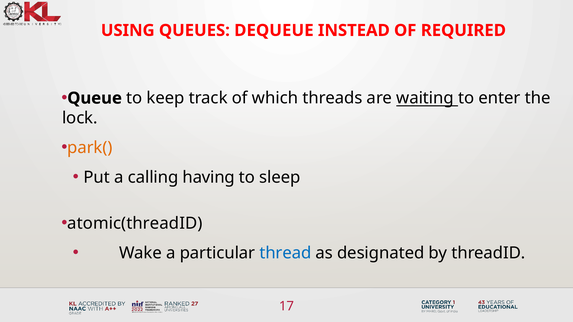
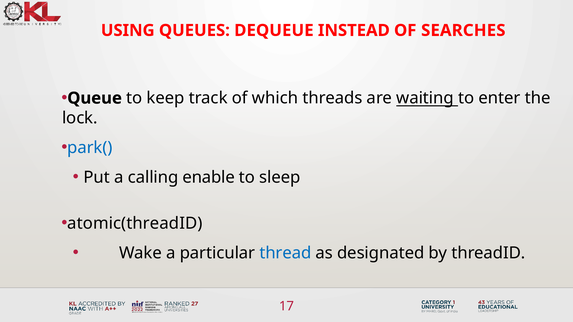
REQUIRED: REQUIRED -> SEARCHES
park( colour: orange -> blue
having: having -> enable
